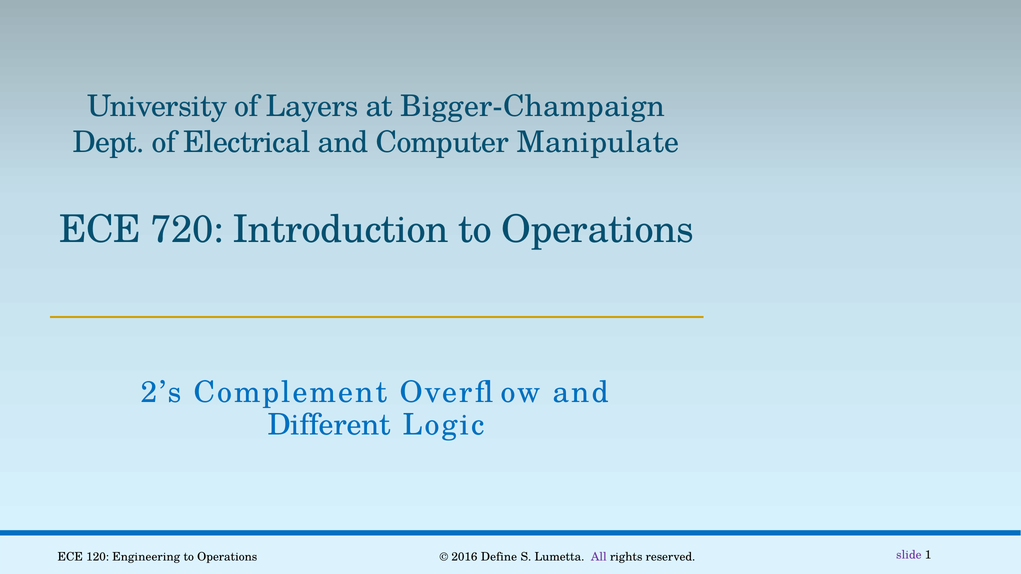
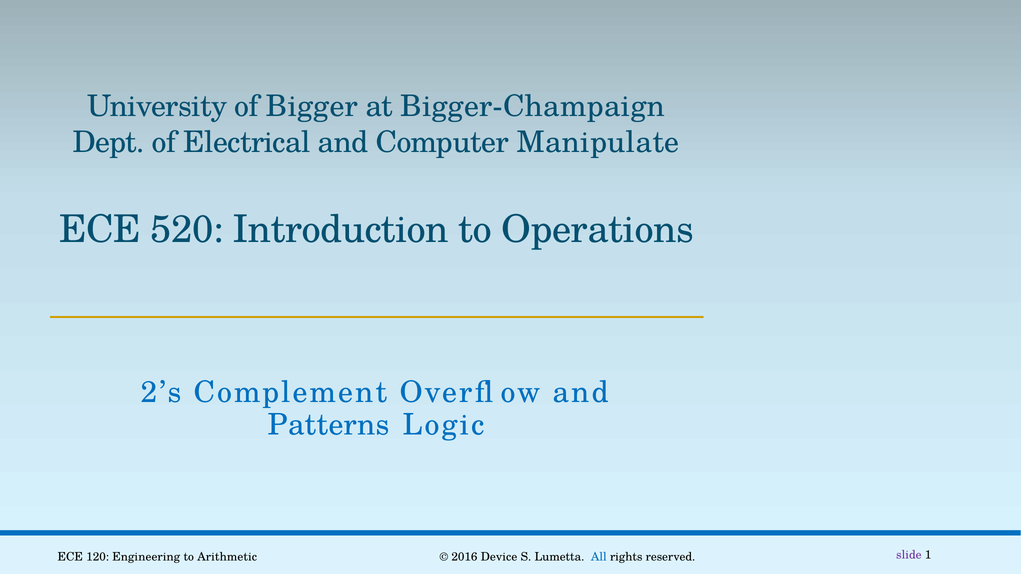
Layers: Layers -> Bigger
720: 720 -> 520
Different: Different -> Patterns
Operations at (227, 557): Operations -> Arithmetic
Define: Define -> Device
All colour: purple -> blue
